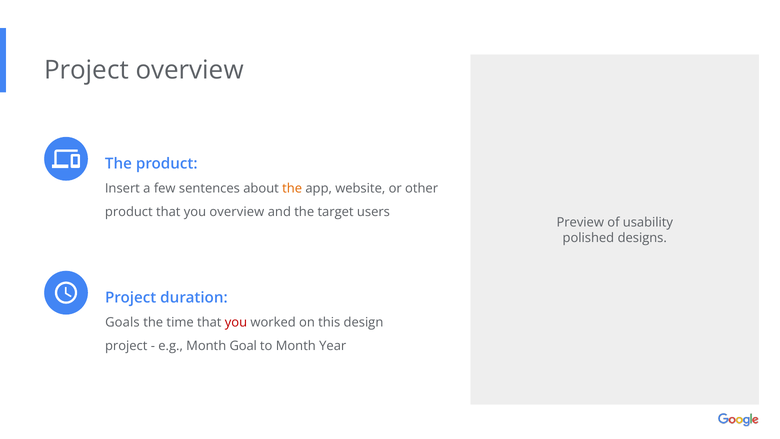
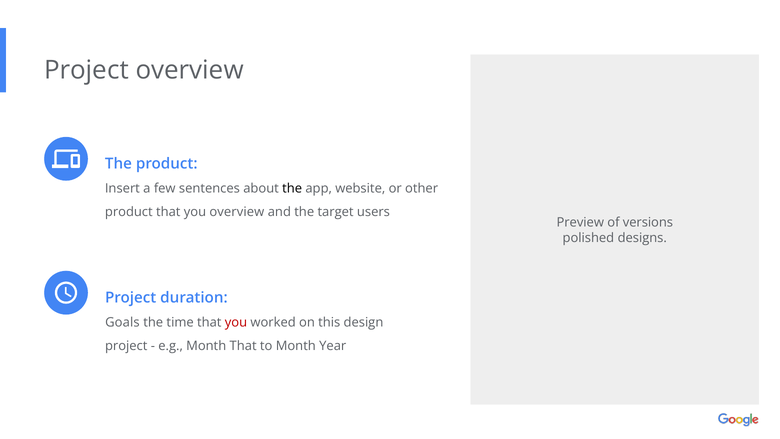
the at (292, 188) colour: orange -> black
usability: usability -> versions
Month Goal: Goal -> That
